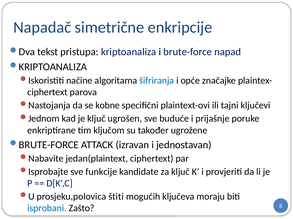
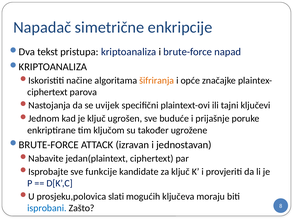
šifriranja colour: blue -> orange
kobne: kobne -> uvijek
štiti: štiti -> slati
